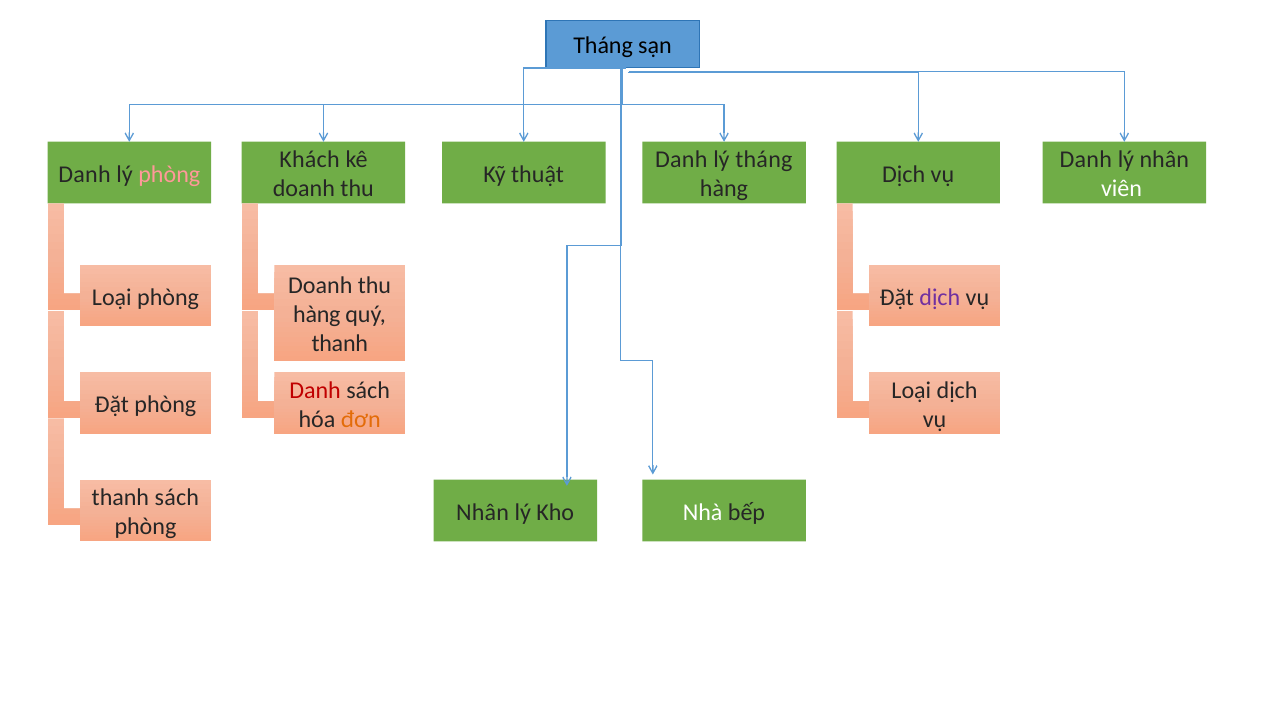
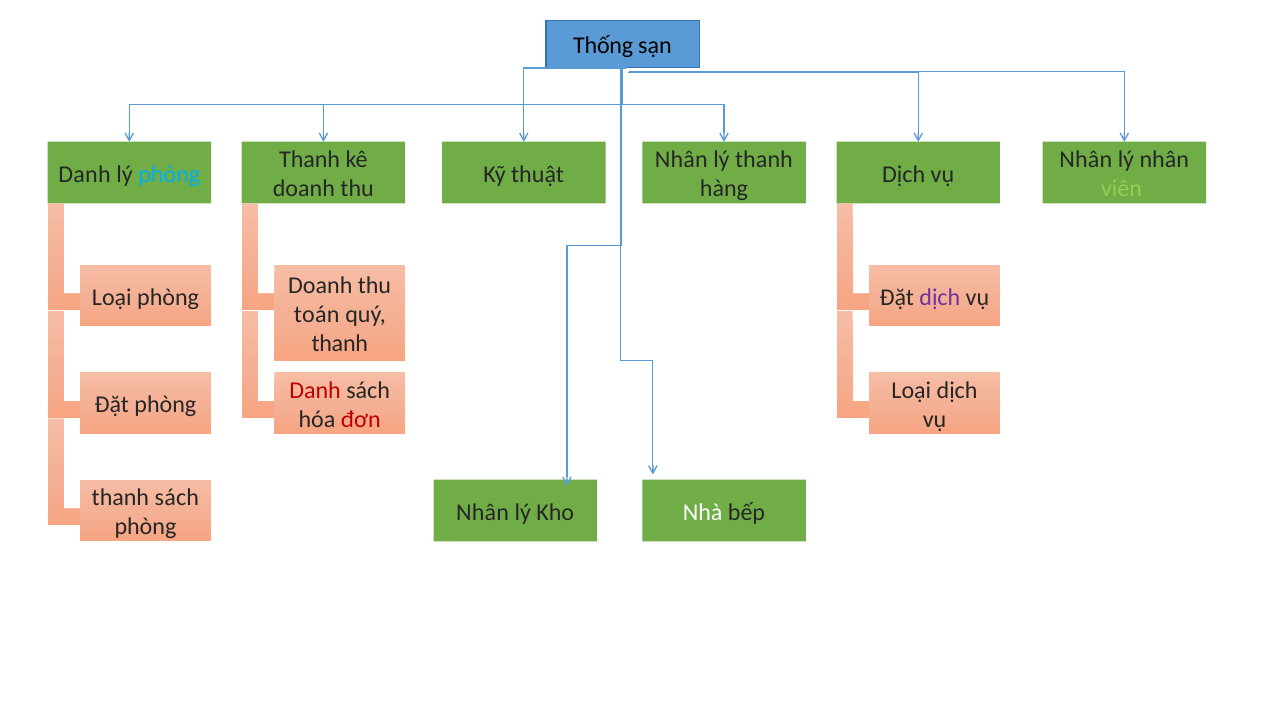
Tháng at (603, 45): Tháng -> Thống
Khách at (309, 160): Khách -> Thanh
Danh at (681, 160): Danh -> Nhân
lý tháng: tháng -> thanh
Danh at (1086, 160): Danh -> Nhân
phòng at (169, 174) colour: pink -> light blue
viên colour: white -> light green
hàng at (317, 315): hàng -> toán
đơn colour: orange -> red
